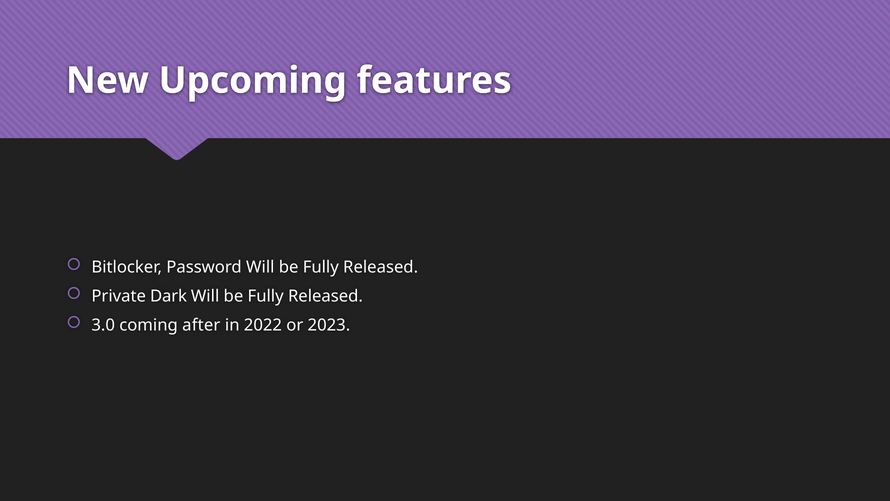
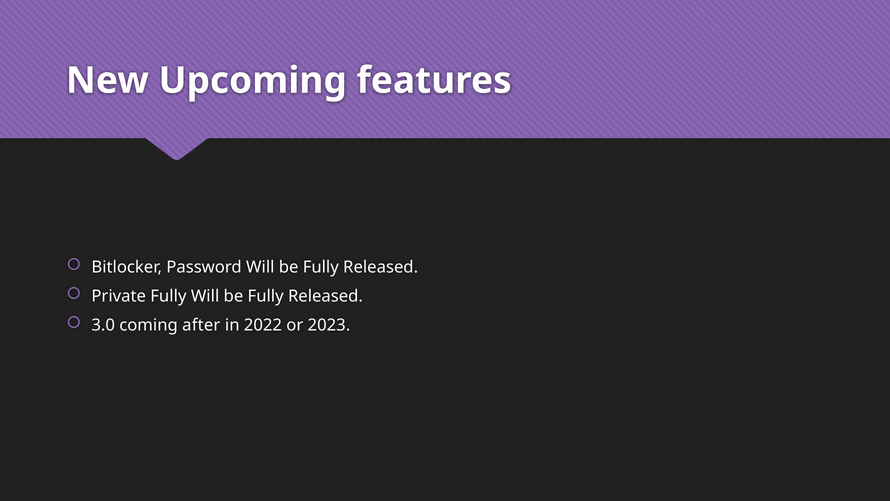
Private Dark: Dark -> Fully
